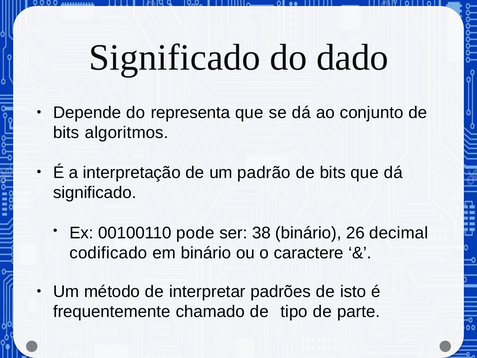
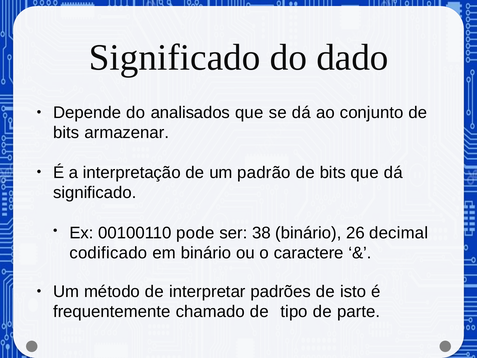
representa: representa -> analisados
algoritmos: algoritmos -> armazenar
